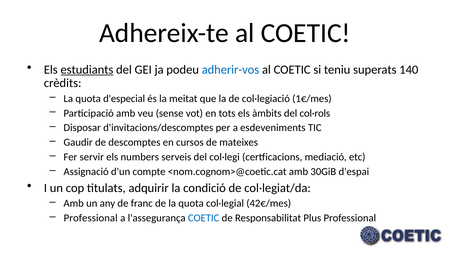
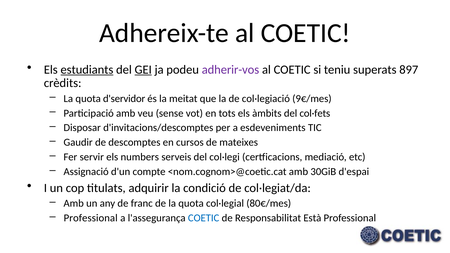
GEI underline: none -> present
adherir-vos colour: blue -> purple
140: 140 -> 897
d'especial: d'especial -> d'servidor
1€/mes: 1€/mes -> 9€/mes
col·rols: col·rols -> col·fets
42€/mes: 42€/mes -> 80€/mes
Plus: Plus -> Està
